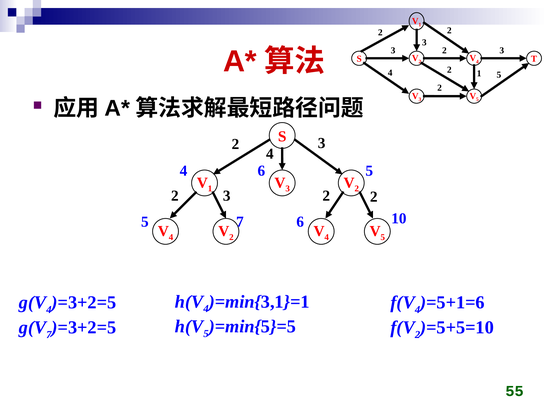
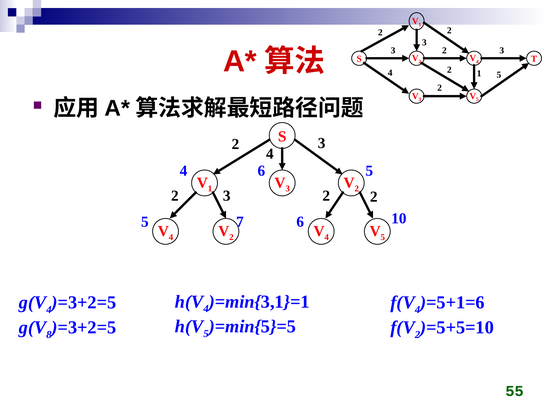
7 at (49, 335): 7 -> 8
